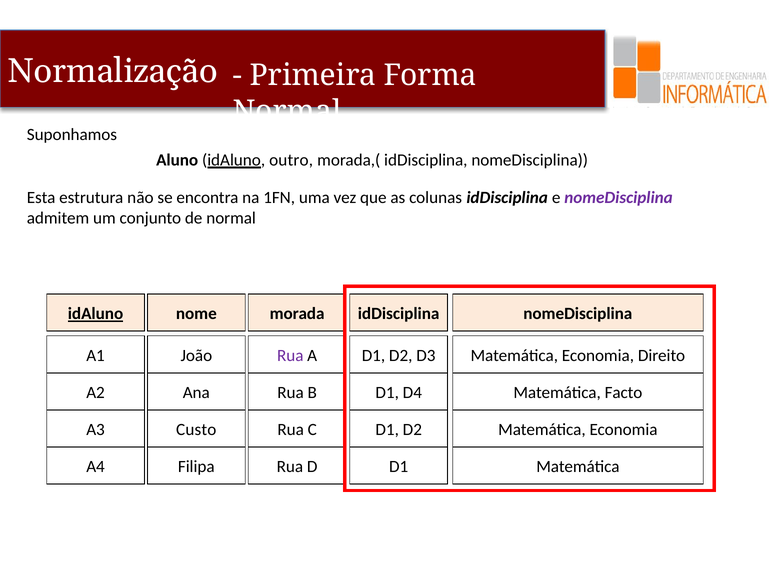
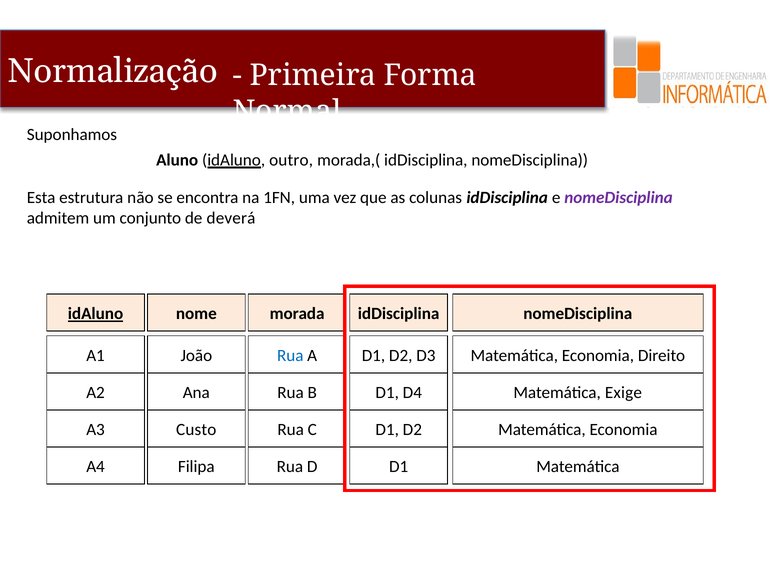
de normal: normal -> deverá
Rua at (290, 355) colour: purple -> blue
Facto: Facto -> Exige
